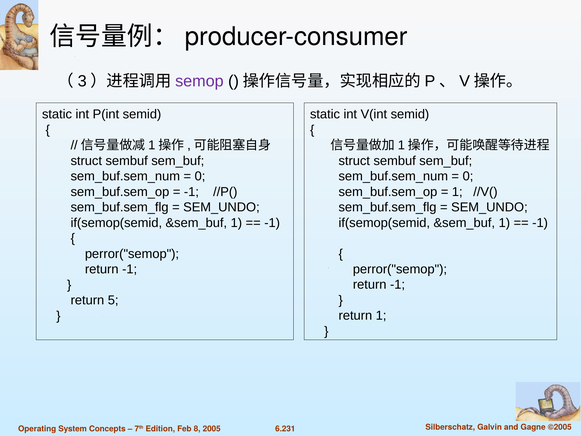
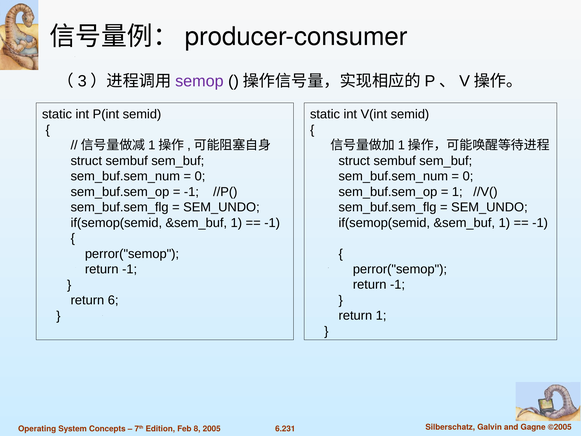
5: 5 -> 6
